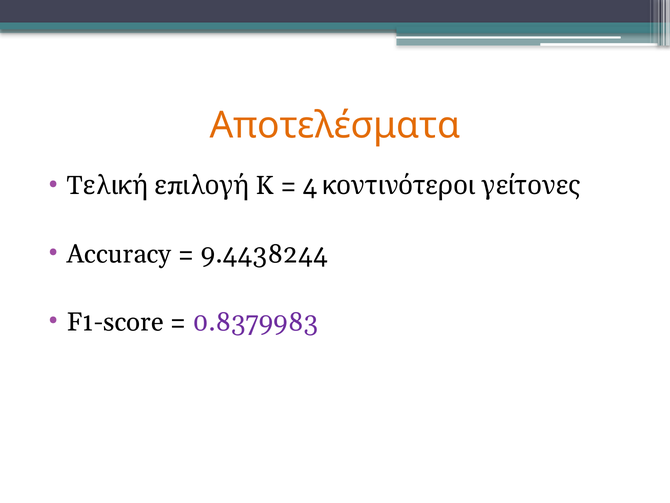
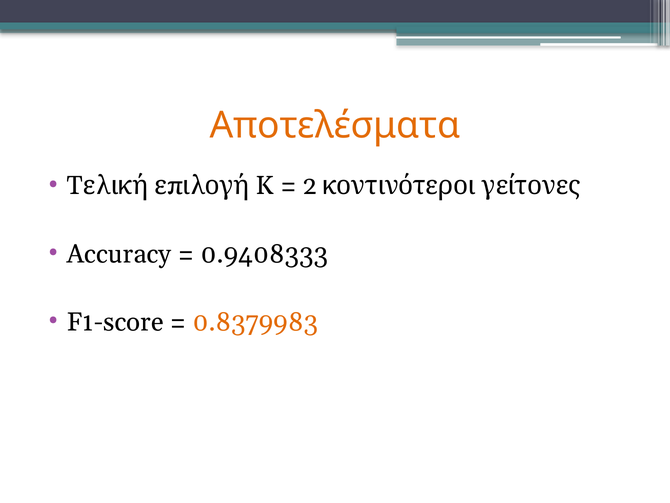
4: 4 -> 2
9.4438244: 9.4438244 -> 0.9408333
0.8379983 colour: purple -> orange
